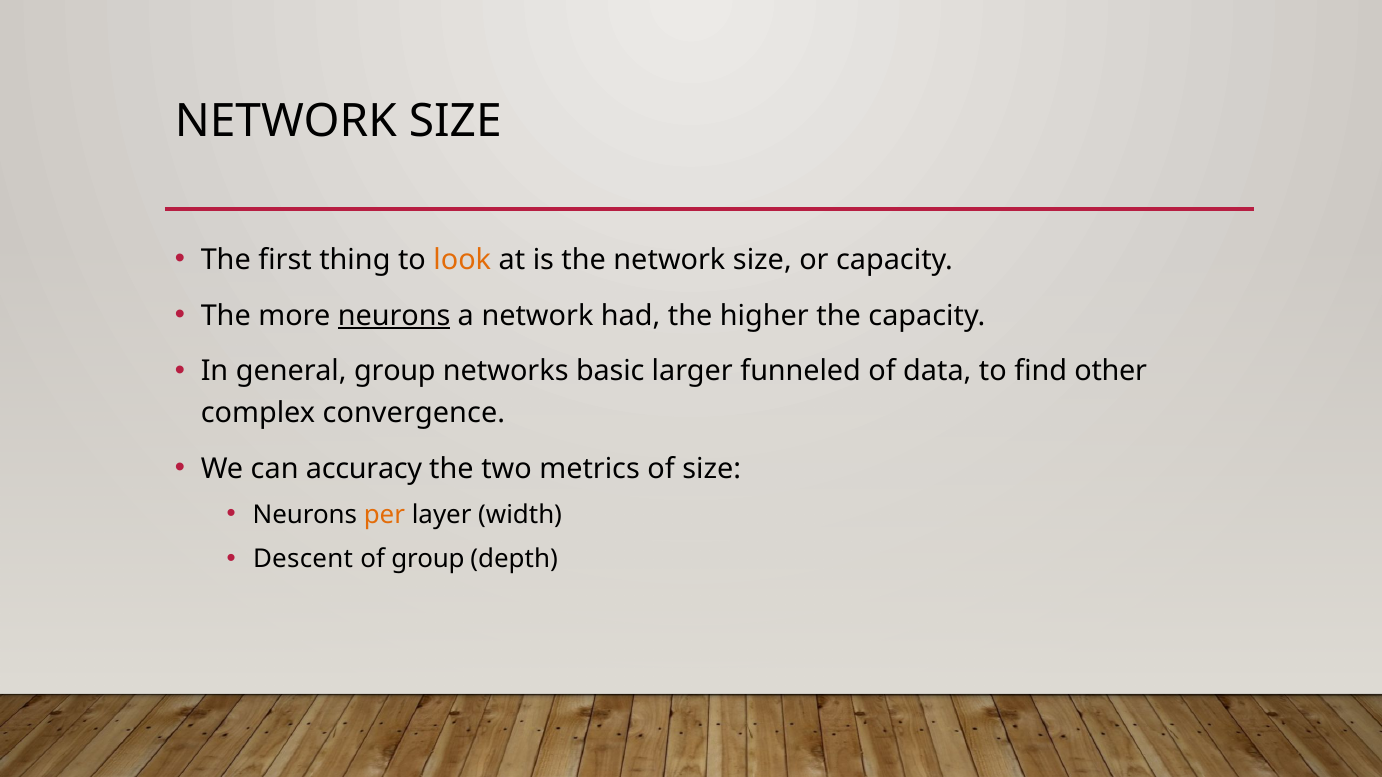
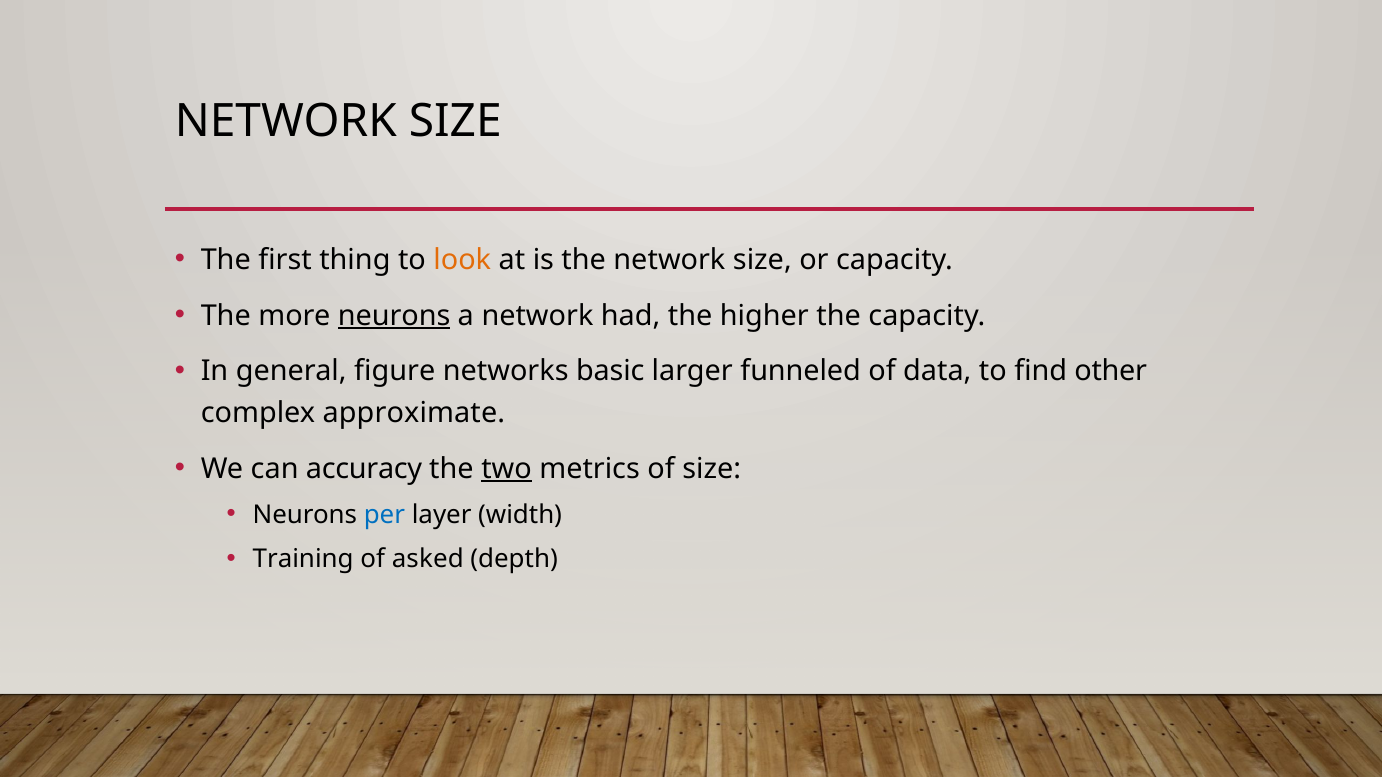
general group: group -> figure
convergence: convergence -> approximate
two underline: none -> present
per colour: orange -> blue
Descent: Descent -> Training
of group: group -> asked
